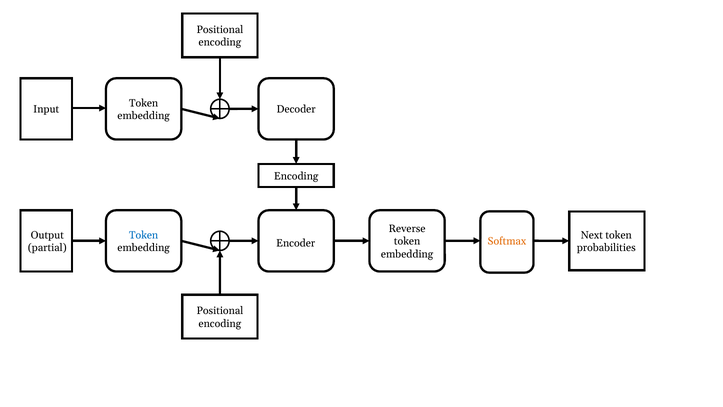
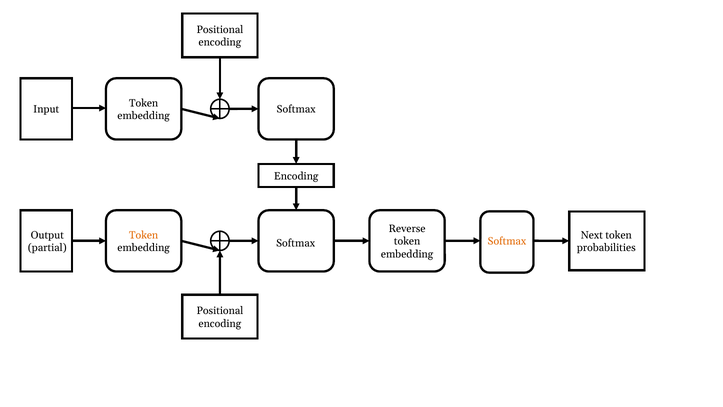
Decoder at (296, 109): Decoder -> Softmax
Token at (144, 235) colour: blue -> orange
Encoder at (296, 243): Encoder -> Softmax
